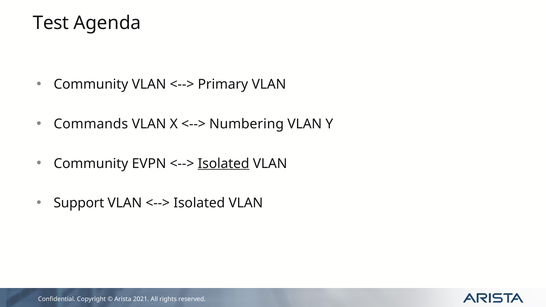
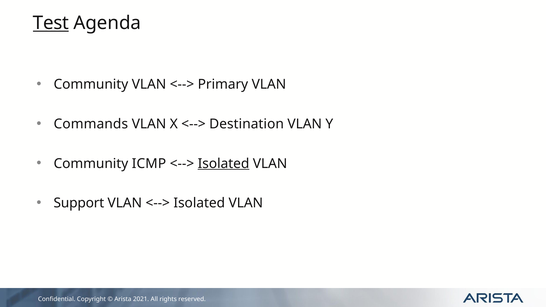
Test underline: none -> present
Numbering: Numbering -> Destination
EVPN: EVPN -> ICMP
